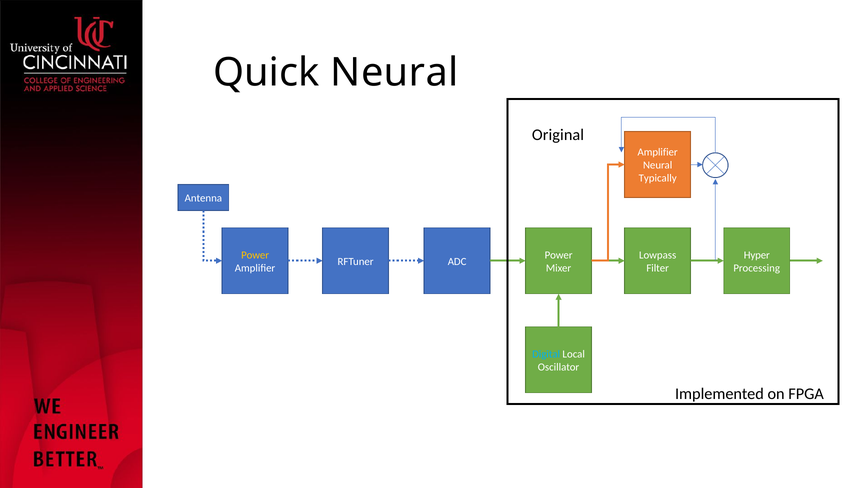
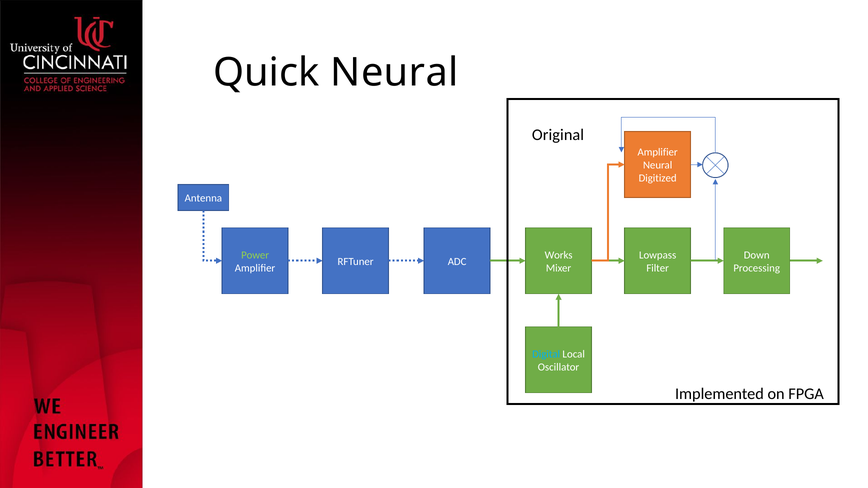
Typically: Typically -> Digitized
Power at (255, 255) colour: yellow -> light green
Power at (559, 255): Power -> Works
Hyper: Hyper -> Down
